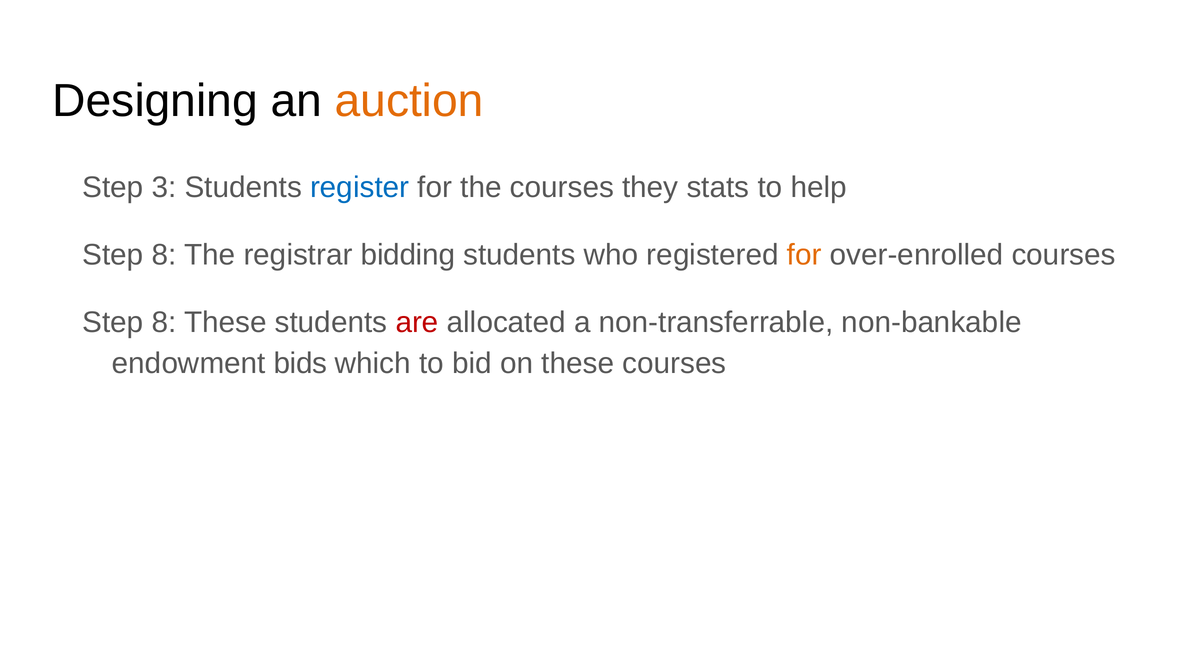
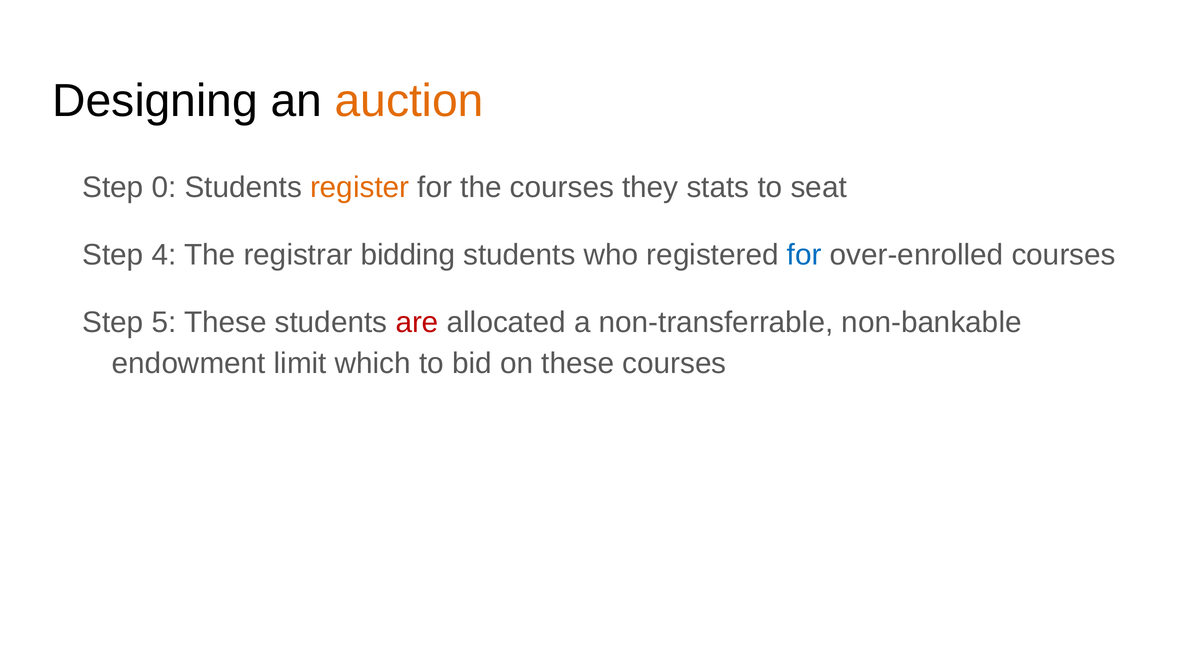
3: 3 -> 0
register colour: blue -> orange
help: help -> seat
8 at (164, 255): 8 -> 4
for at (804, 255) colour: orange -> blue
8 at (164, 322): 8 -> 5
bids: bids -> limit
